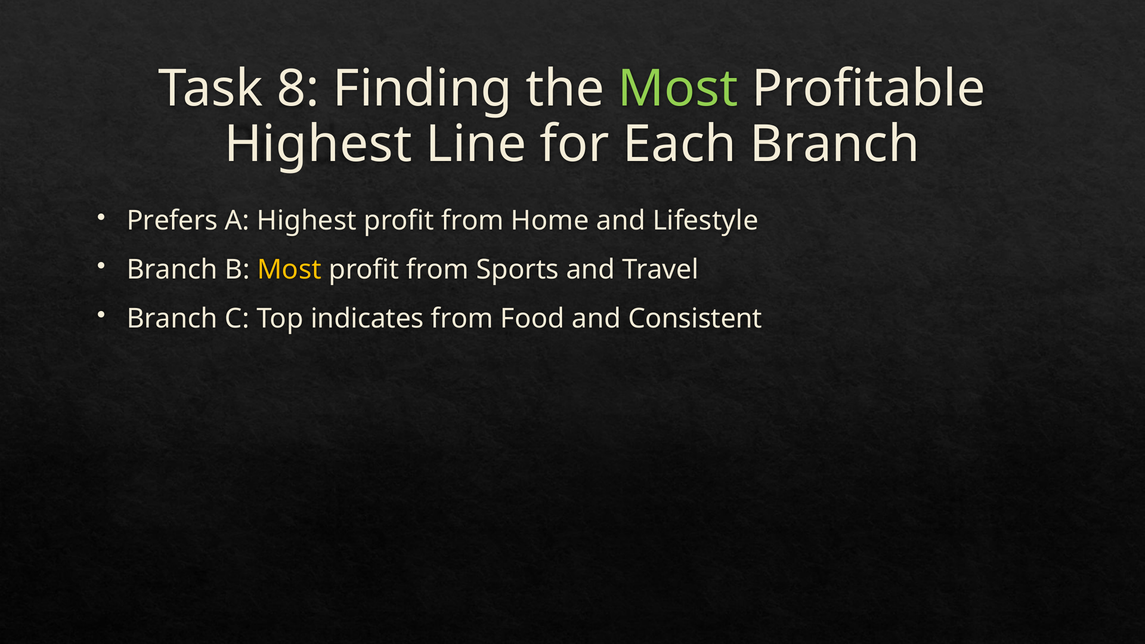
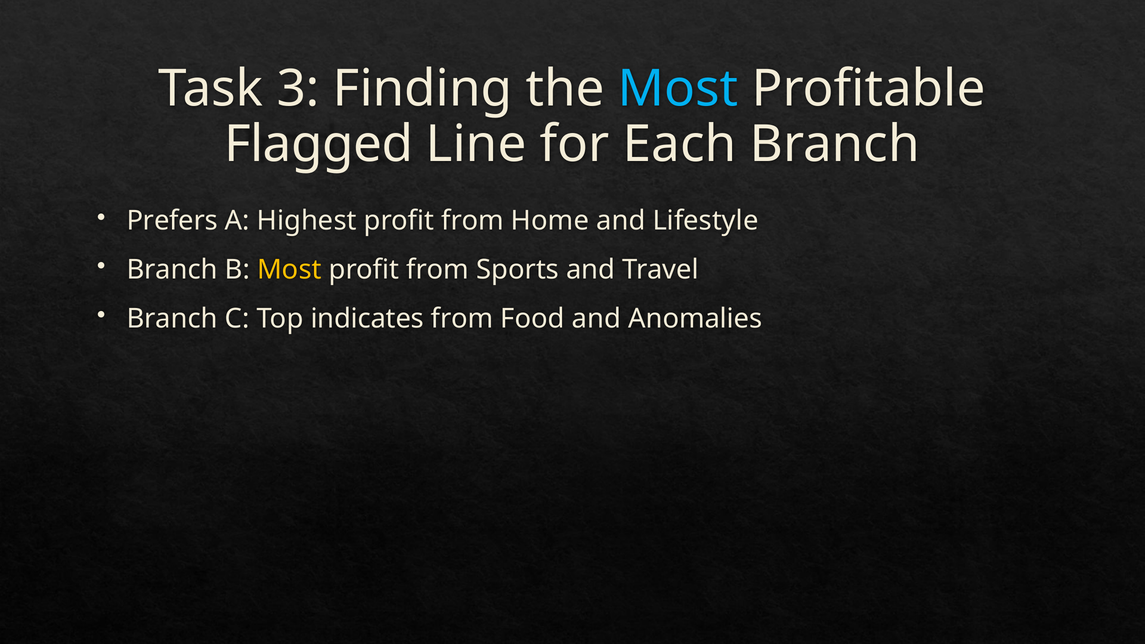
8: 8 -> 3
Most at (678, 89) colour: light green -> light blue
Highest at (318, 144): Highest -> Flagged
Consistent: Consistent -> Anomalies
